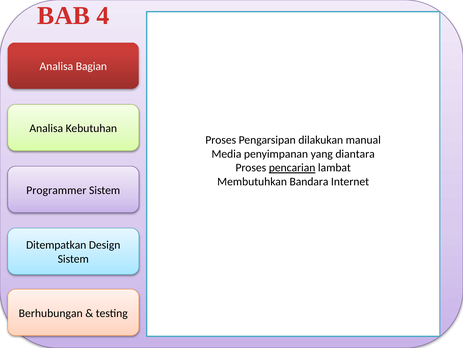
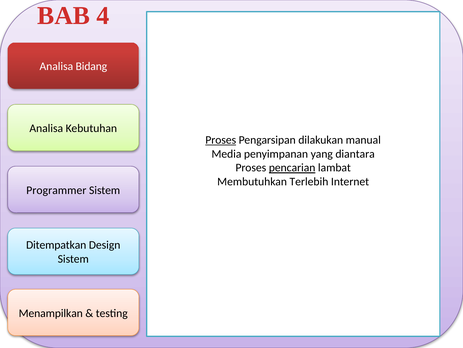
Bagian: Bagian -> Bidang
Proses at (221, 140) underline: none -> present
Bandara: Bandara -> Terlebih
Berhubungan: Berhubungan -> Menampilkan
